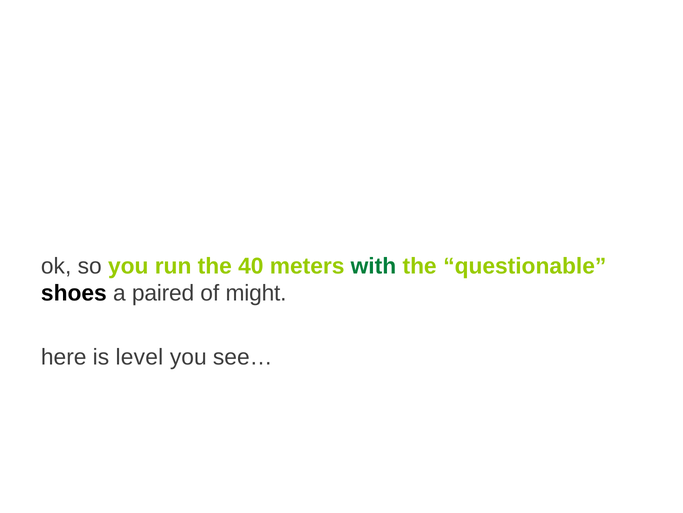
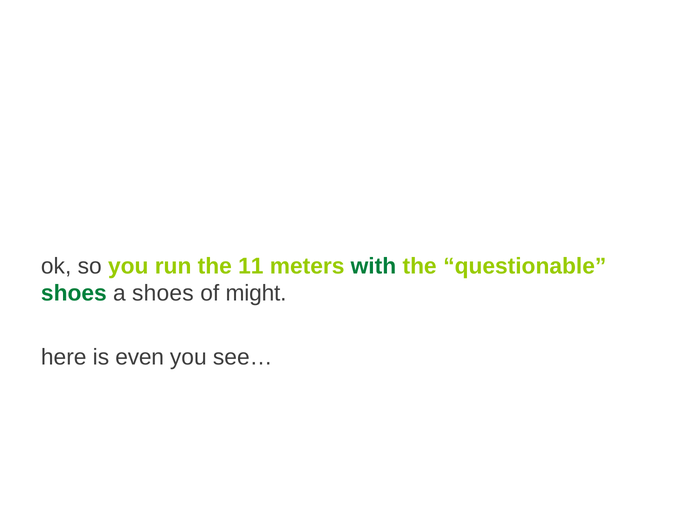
40: 40 -> 11
shoes at (74, 293) colour: black -> green
a paired: paired -> shoes
level: level -> even
